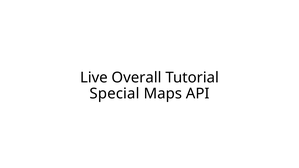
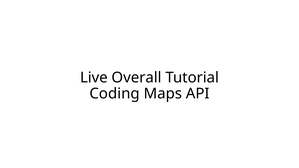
Special: Special -> Coding
